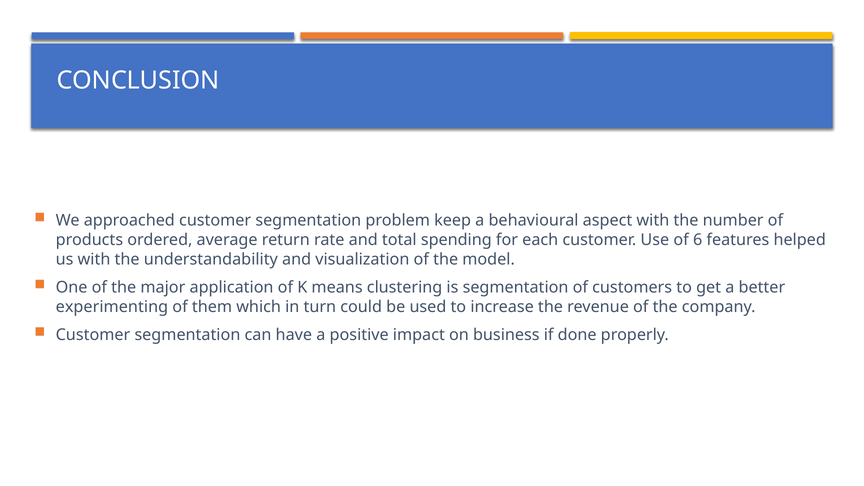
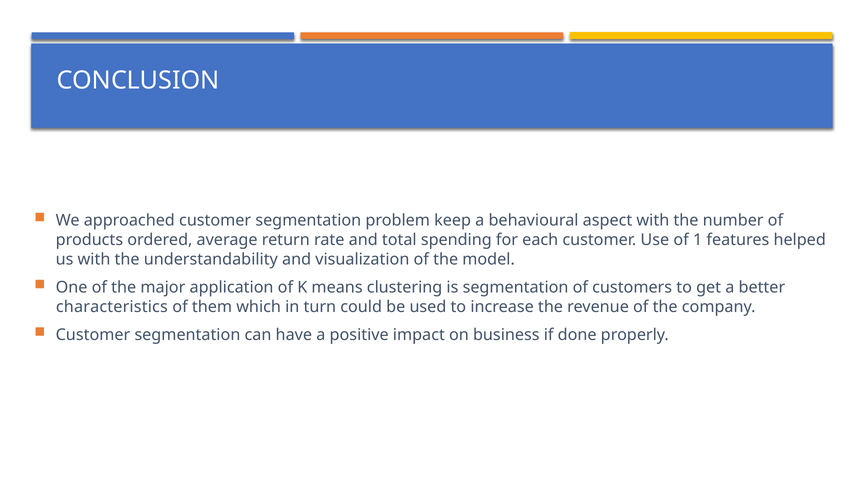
6: 6 -> 1
experimenting: experimenting -> characteristics
